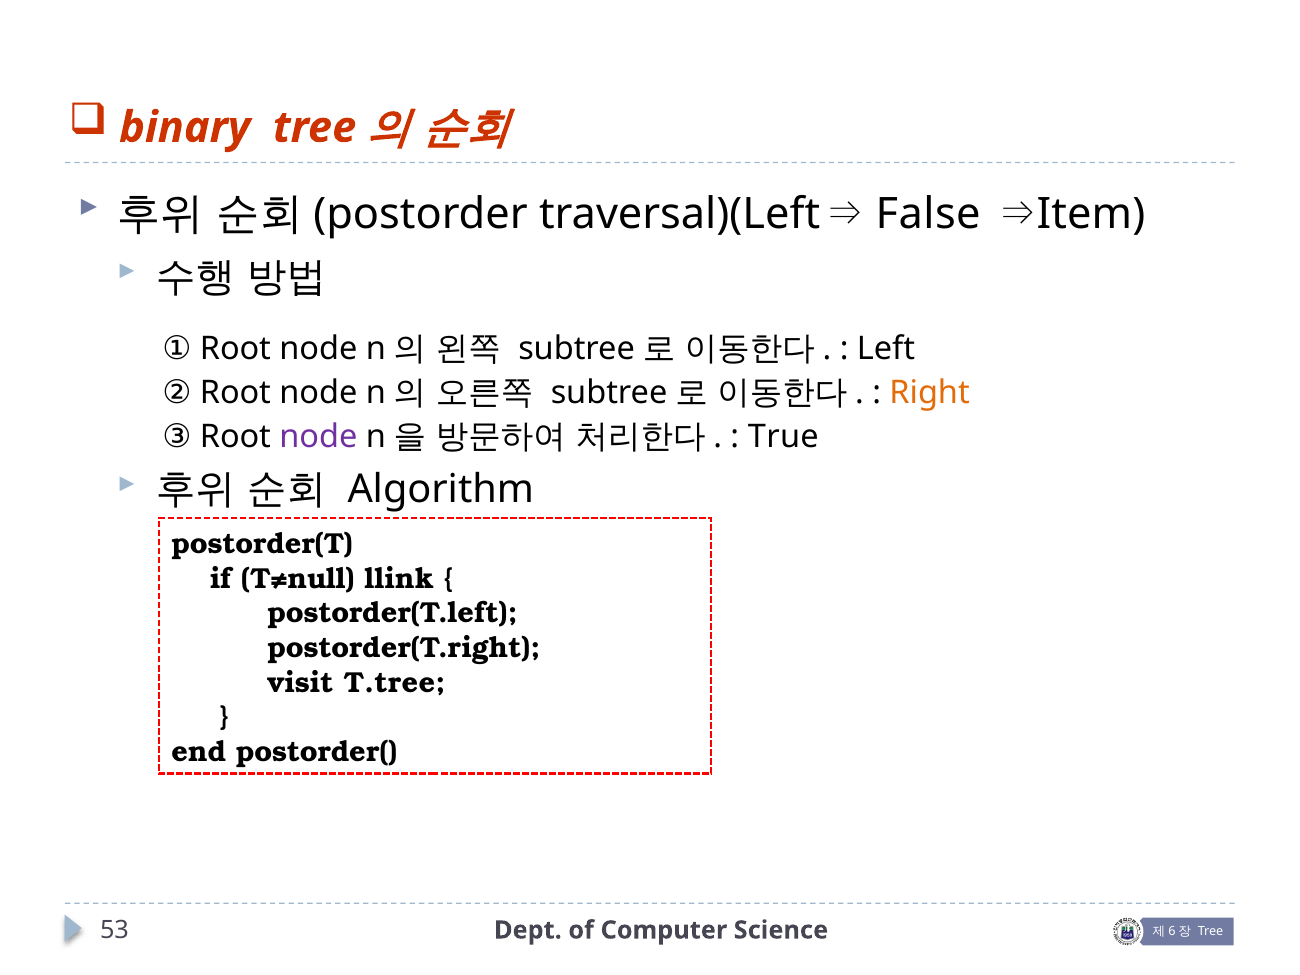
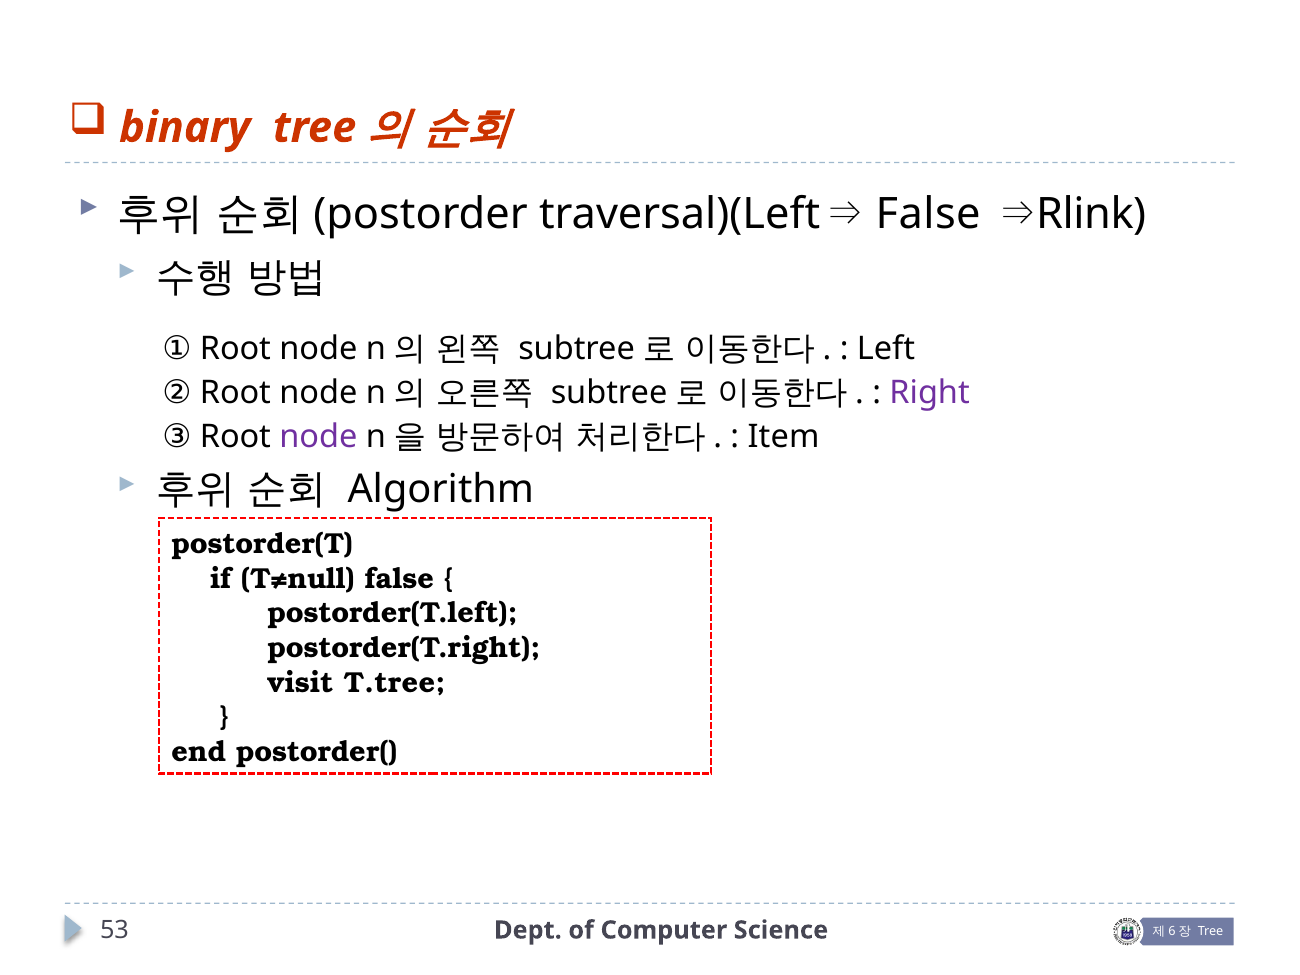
Item: Item -> Rlink
Right colour: orange -> purple
True: True -> Item
T≠null llink: llink -> false
